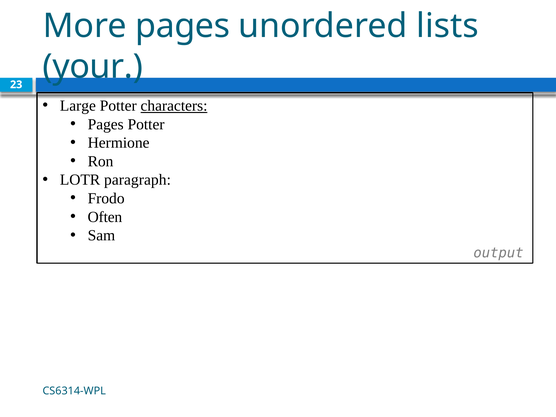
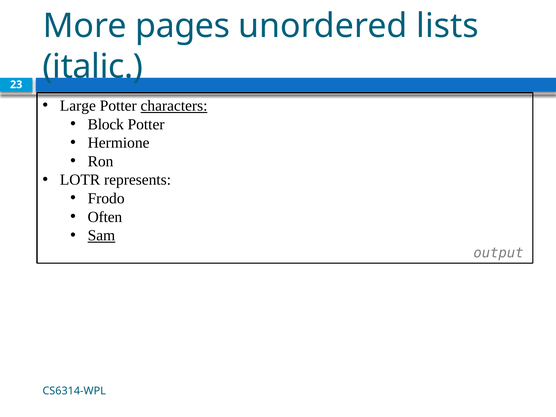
your: your -> italic
Pages at (106, 124): Pages -> Block
paragraph: paragraph -> represents
Sam underline: none -> present
